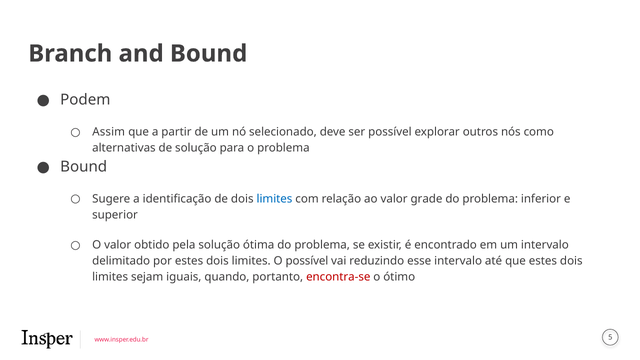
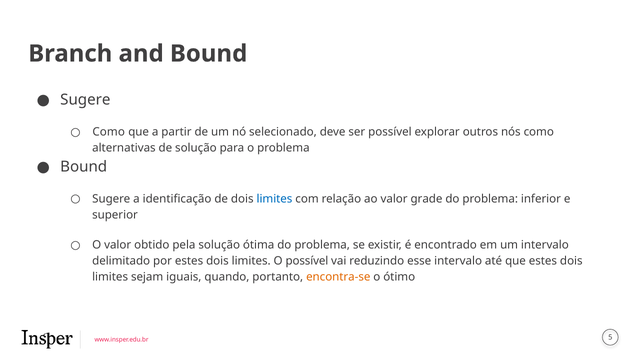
Podem at (85, 100): Podem -> Sugere
Assim at (109, 132): Assim -> Como
encontra-se colour: red -> orange
